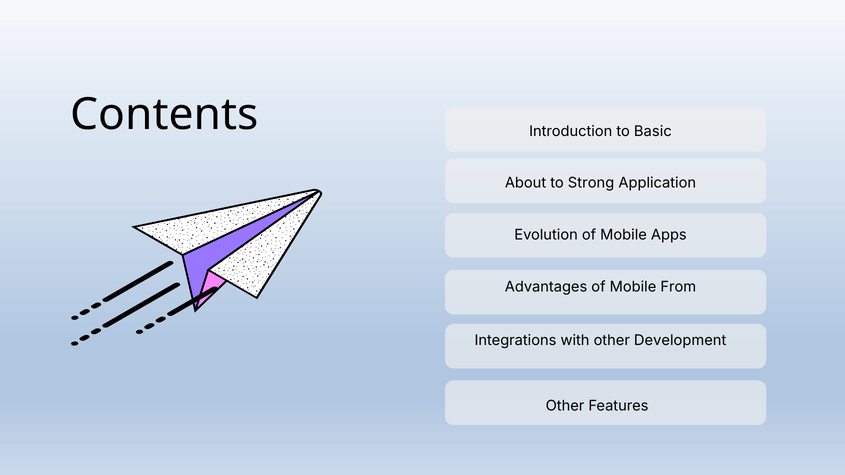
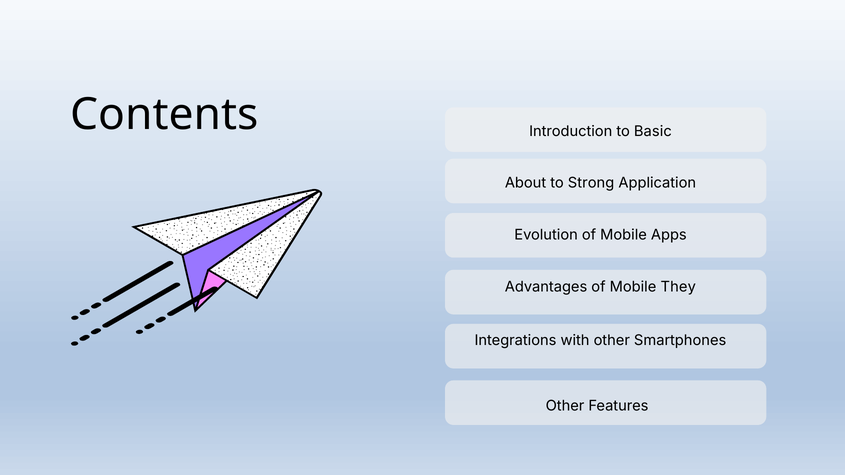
From: From -> They
Development: Development -> Smartphones
